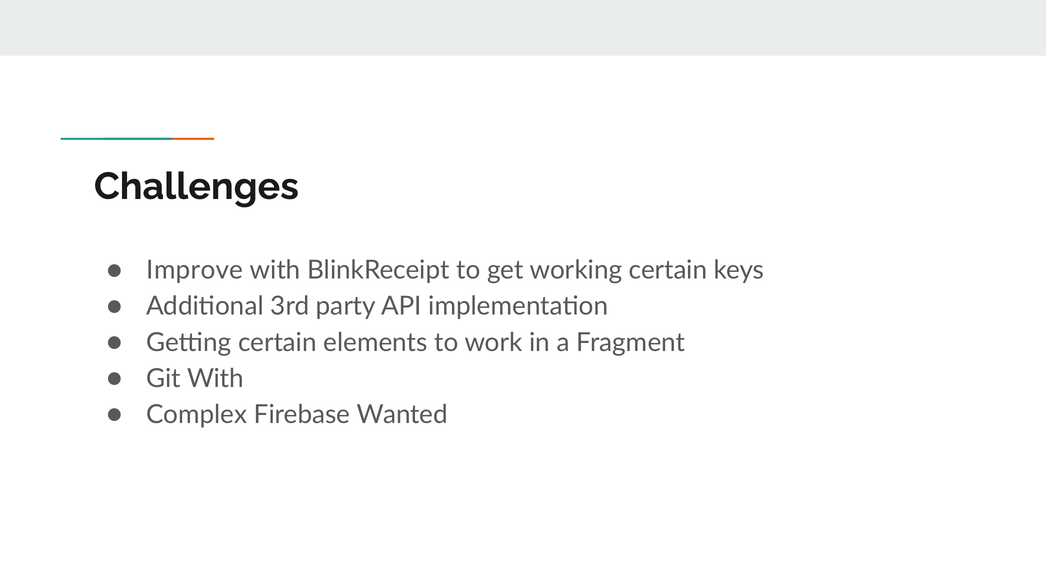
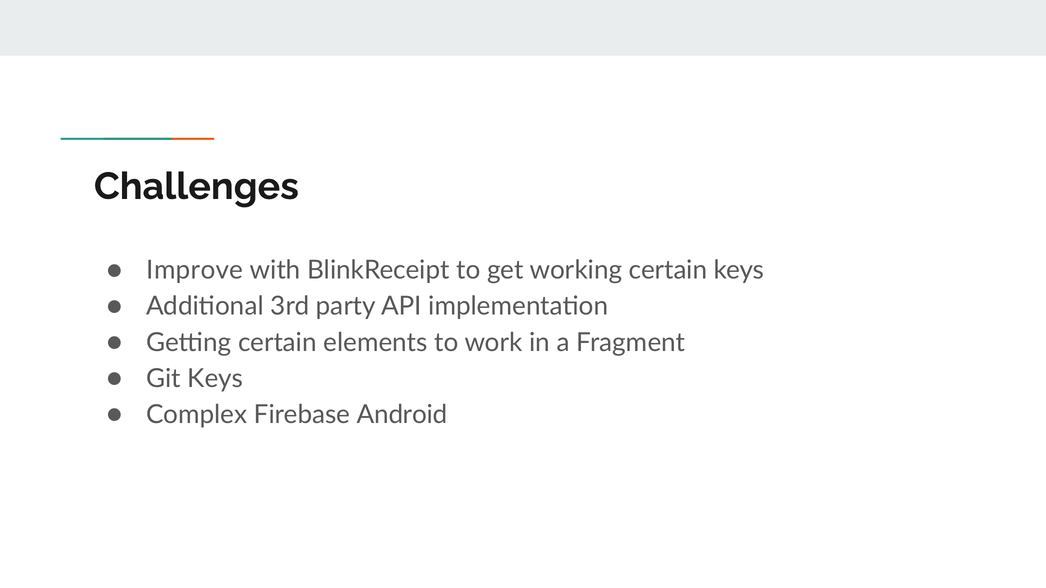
Git With: With -> Keys
Wanted: Wanted -> Android
